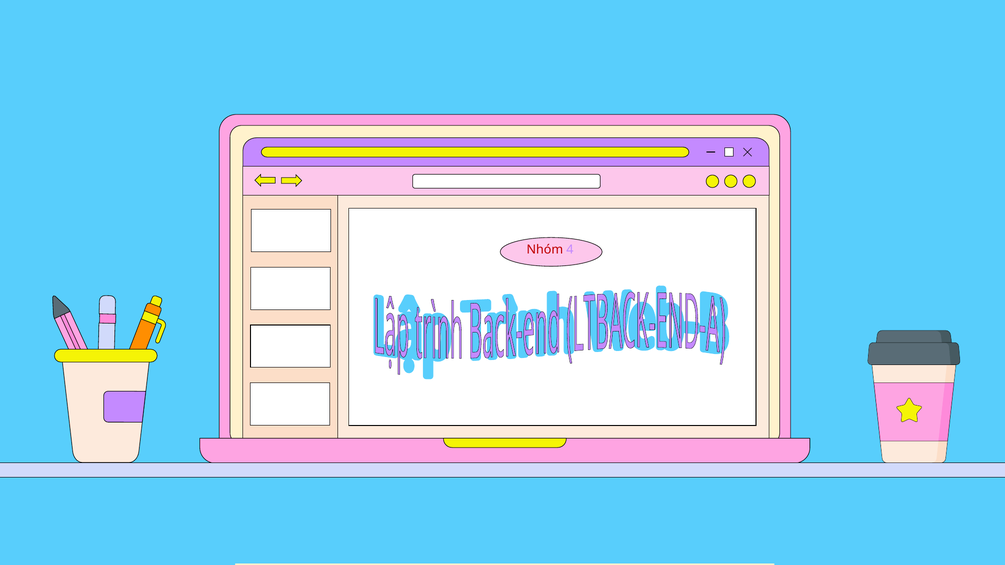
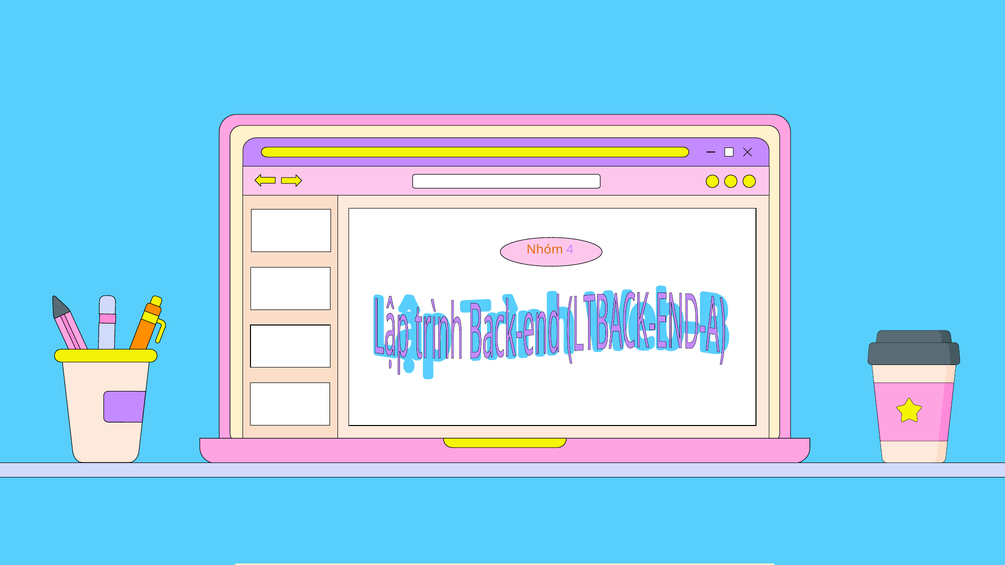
Nhóm colour: red -> orange
